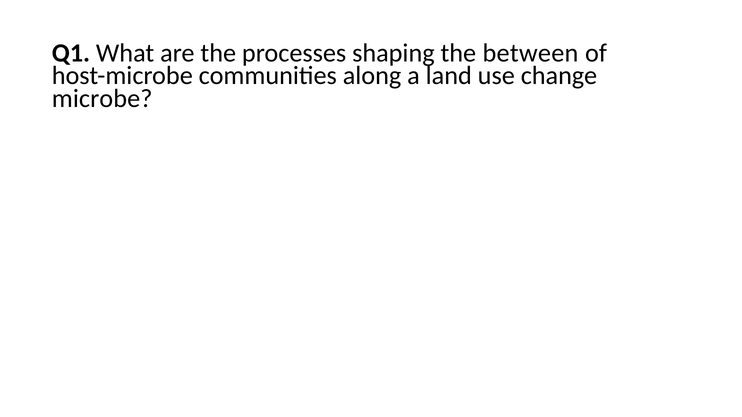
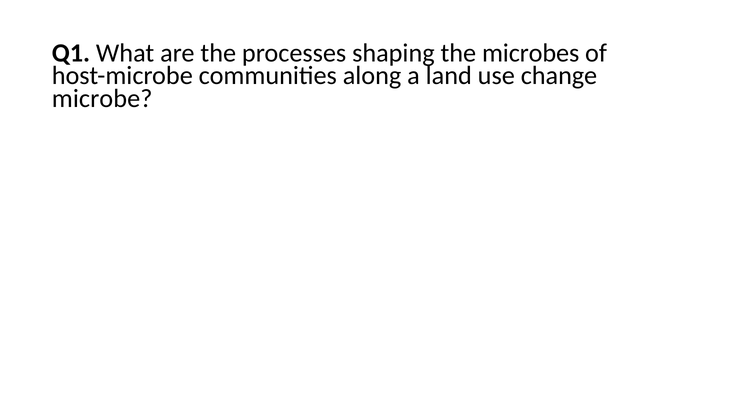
between: between -> microbes
